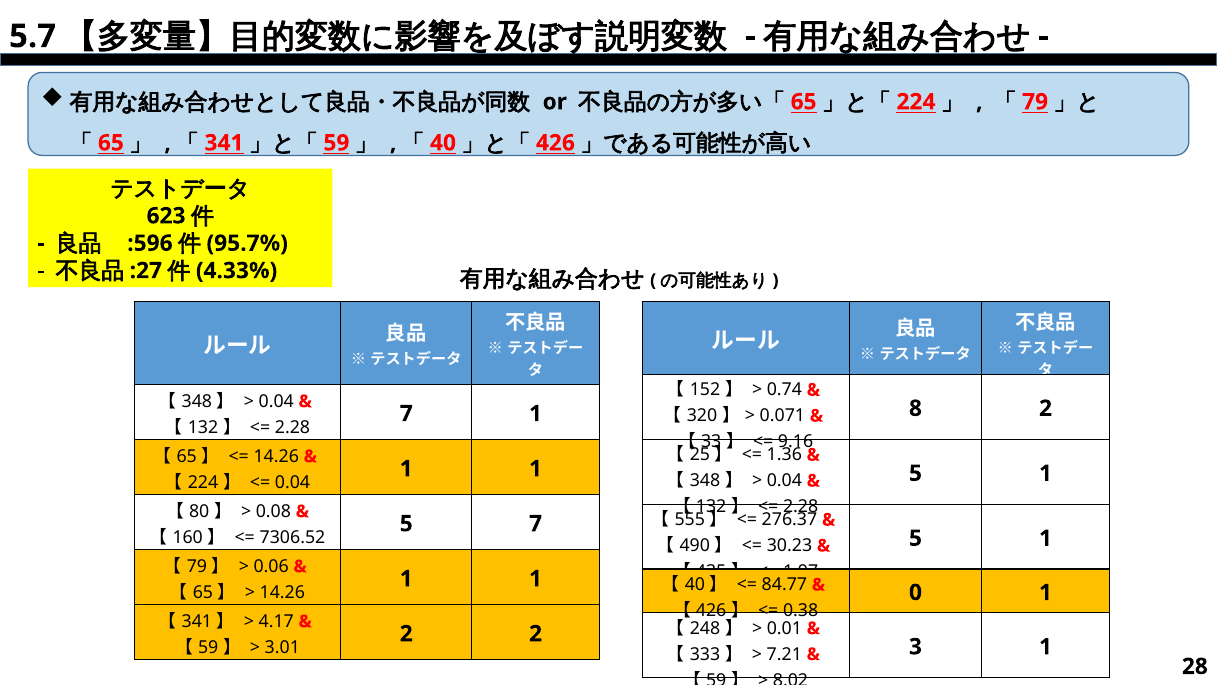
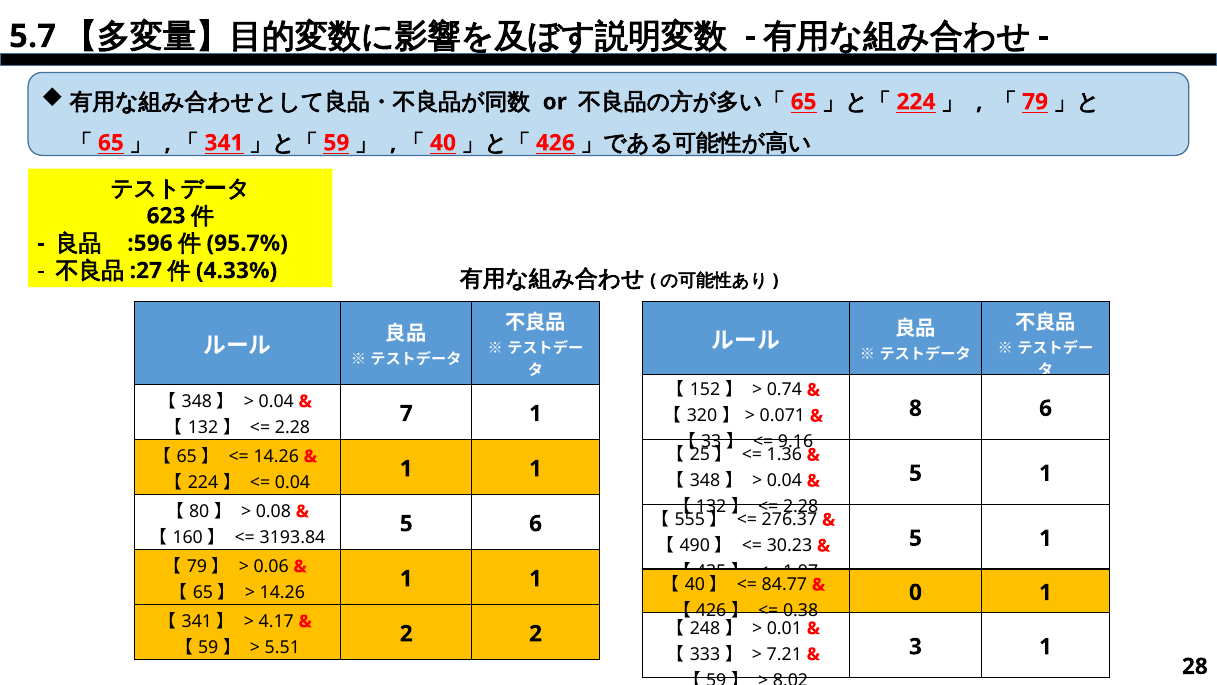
8 2: 2 -> 6
7306.52: 7306.52 -> 3193.84
5 7: 7 -> 6
3.01: 3.01 -> 5.51
